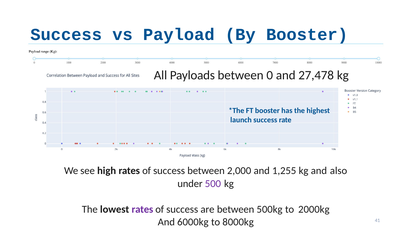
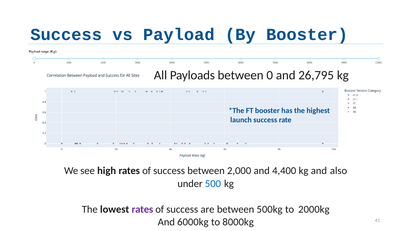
27,478: 27,478 -> 26,795
1,255: 1,255 -> 4,400
500 colour: purple -> blue
